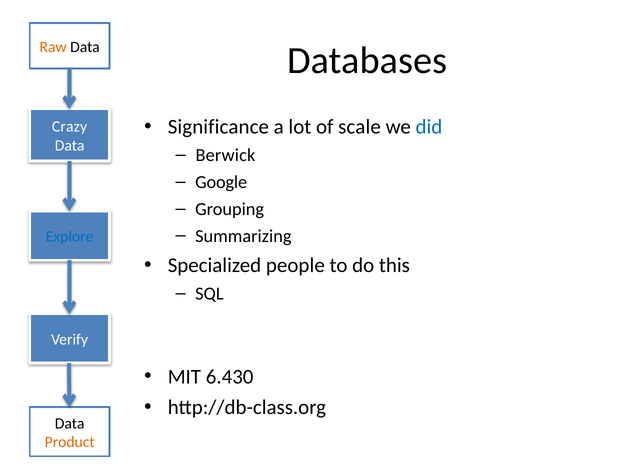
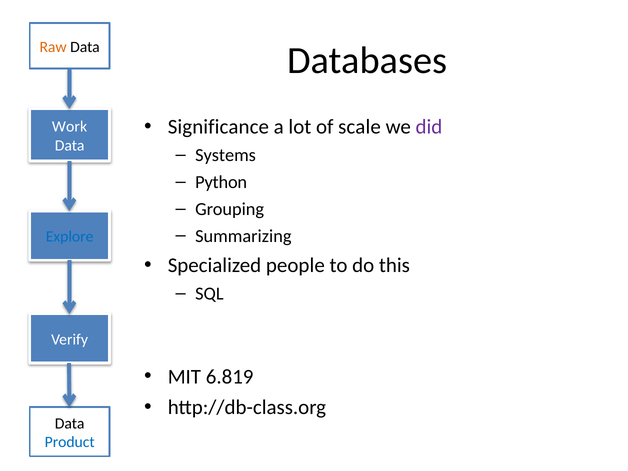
did colour: blue -> purple
Crazy: Crazy -> Work
Berwick: Berwick -> Systems
Google: Google -> Python
6.430: 6.430 -> 6.819
Product colour: orange -> blue
